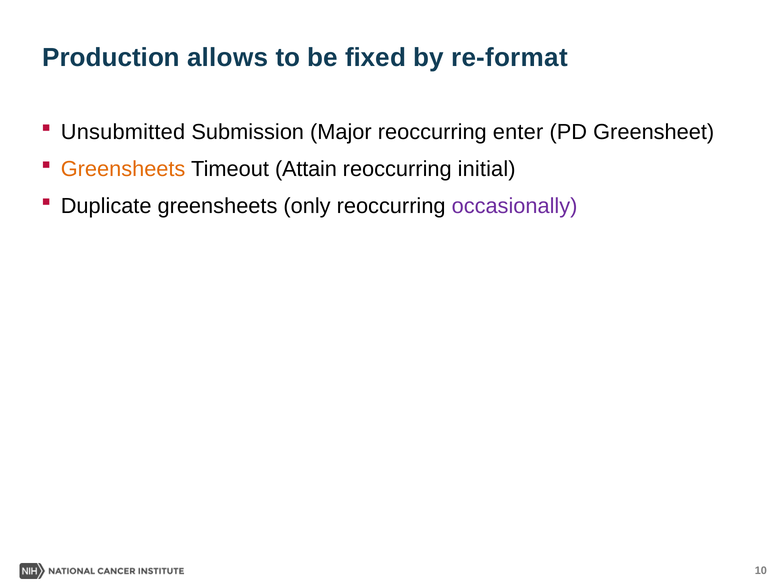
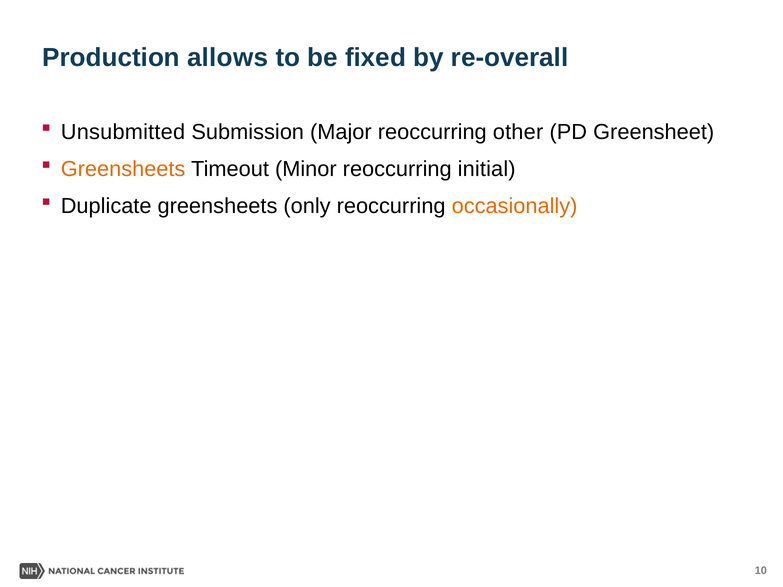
re-format: re-format -> re-overall
enter: enter -> other
Attain: Attain -> Minor
occasionally colour: purple -> orange
